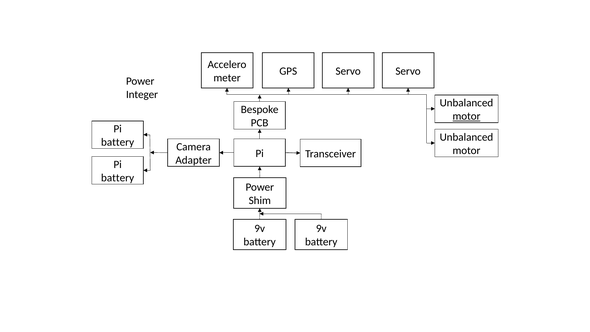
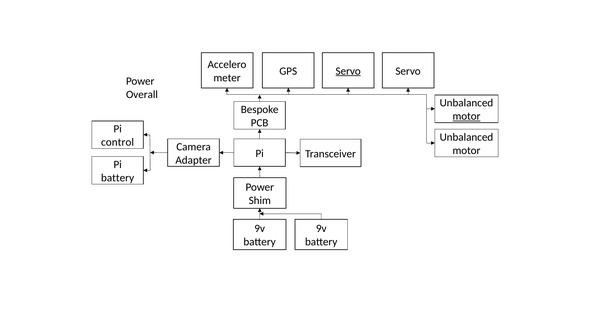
Servo at (348, 71) underline: none -> present
Integer: Integer -> Overall
battery at (118, 142): battery -> control
